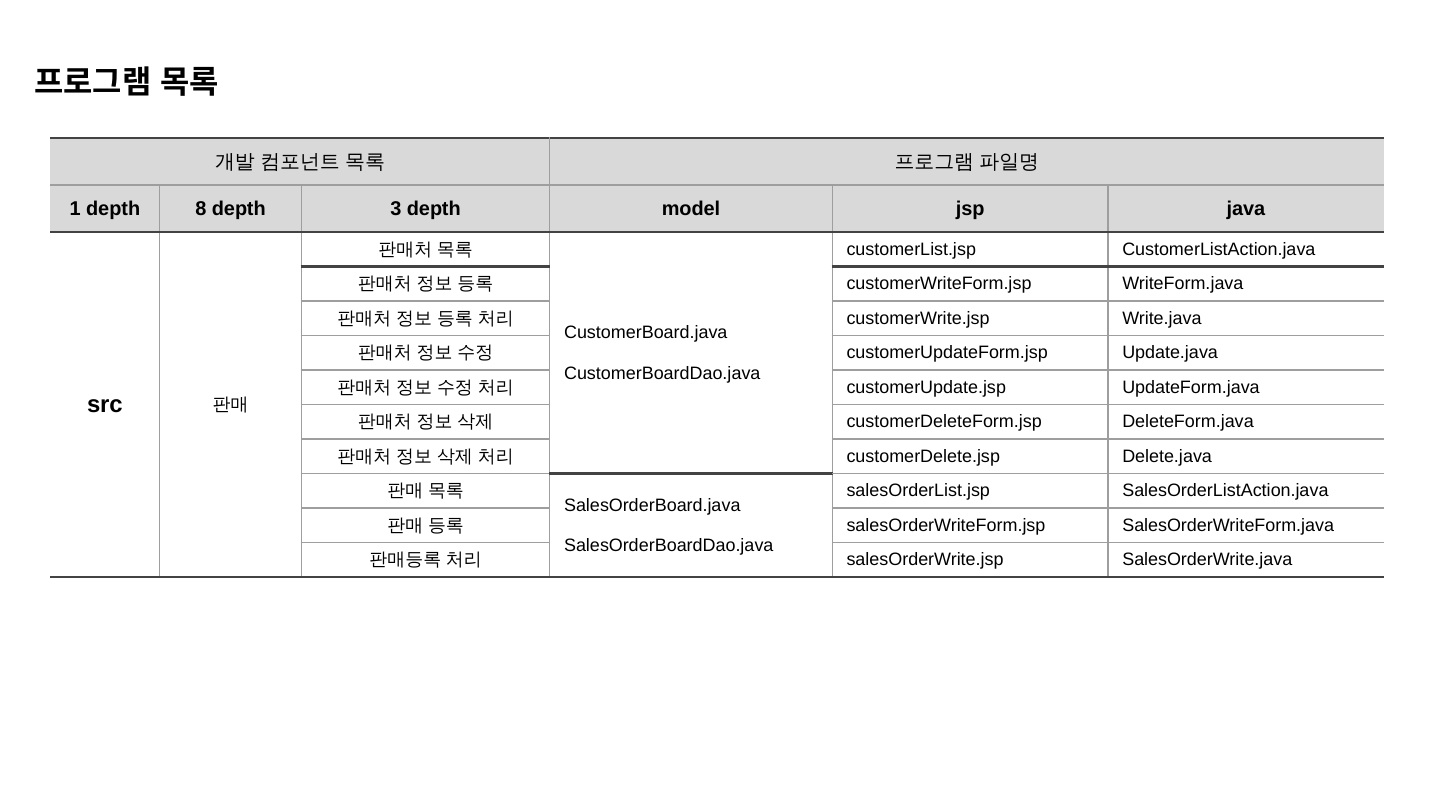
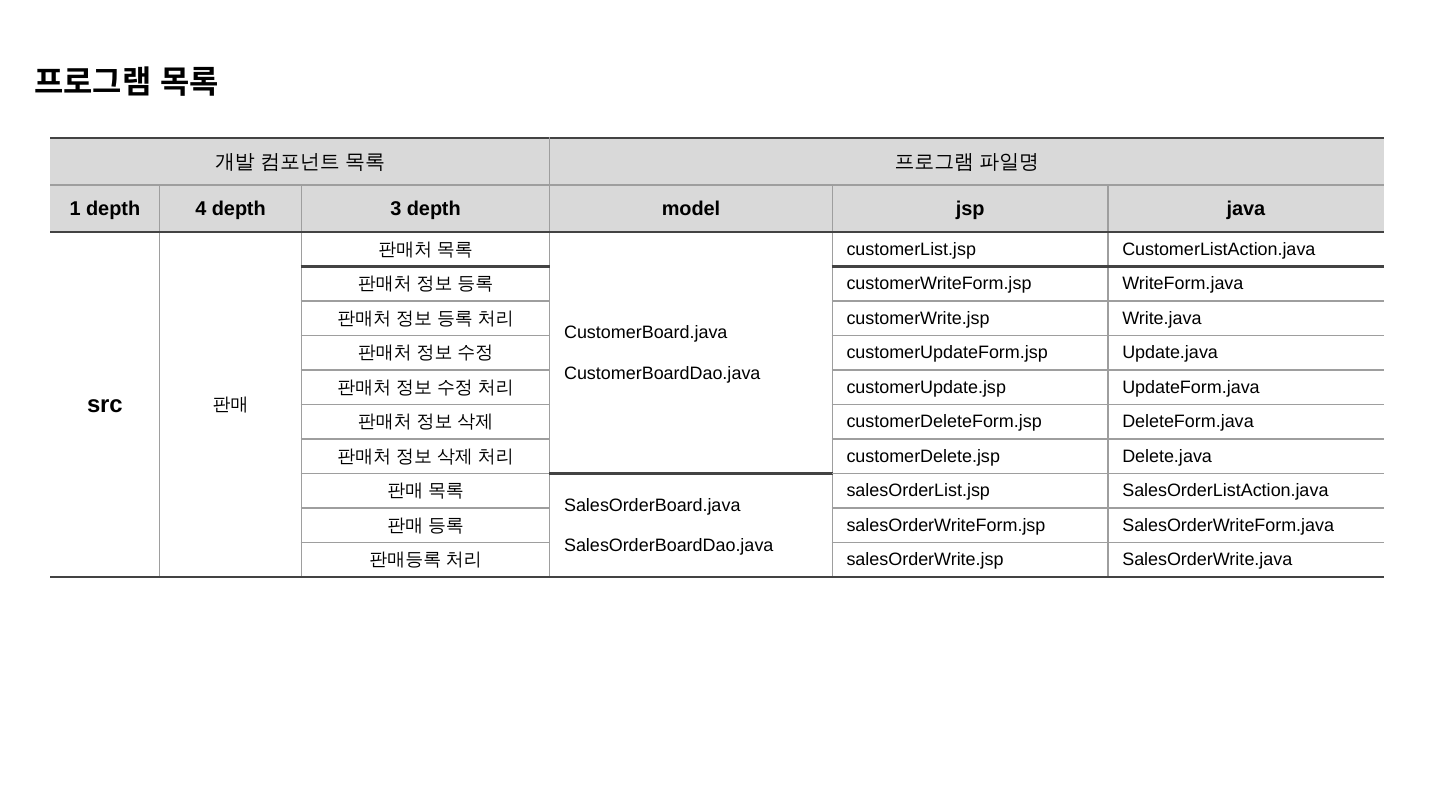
8: 8 -> 4
